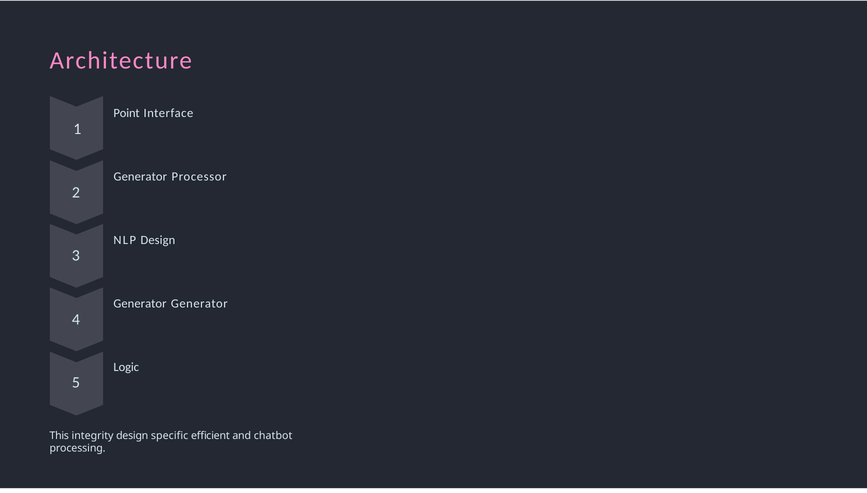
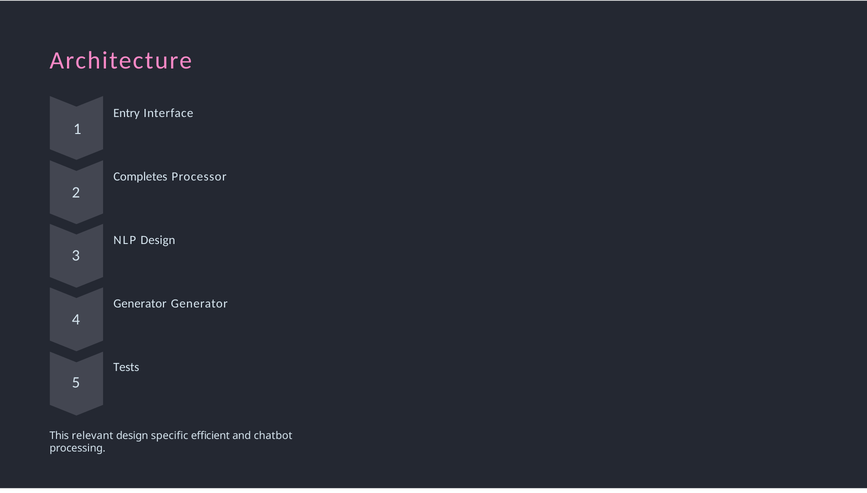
Point: Point -> Entry
Generator at (140, 177): Generator -> Completes
Logic: Logic -> Tests
integrity: integrity -> relevant
